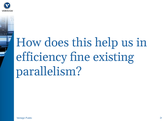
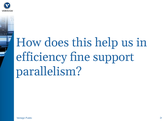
existing: existing -> support
